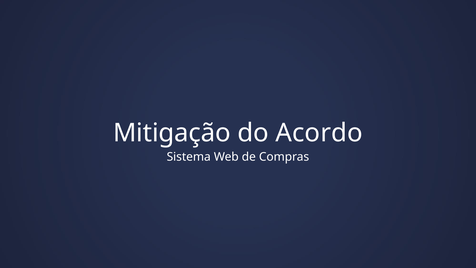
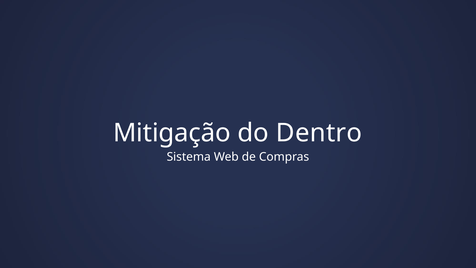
Acordo: Acordo -> Dentro
